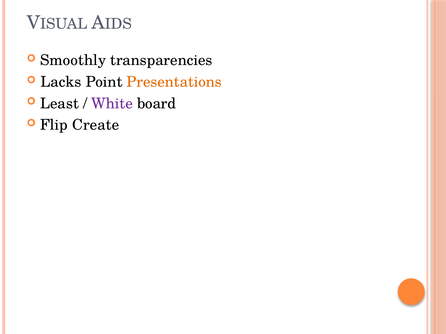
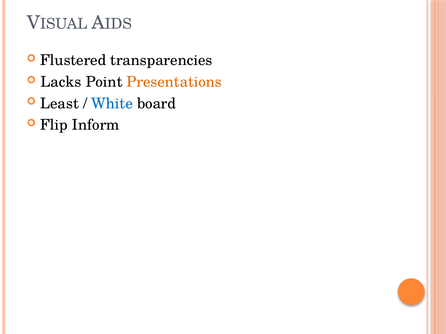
Smoothly: Smoothly -> Flustered
White colour: purple -> blue
Create: Create -> Inform
